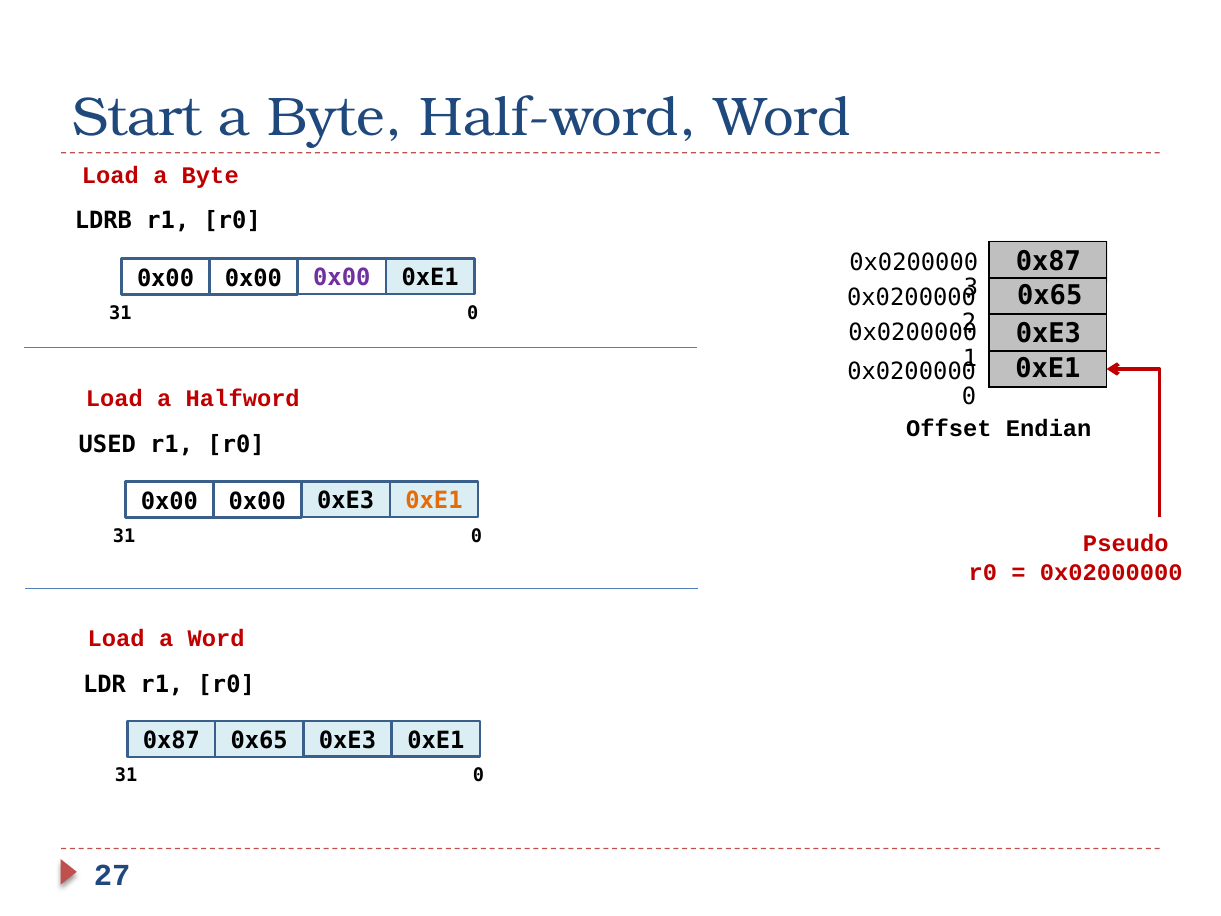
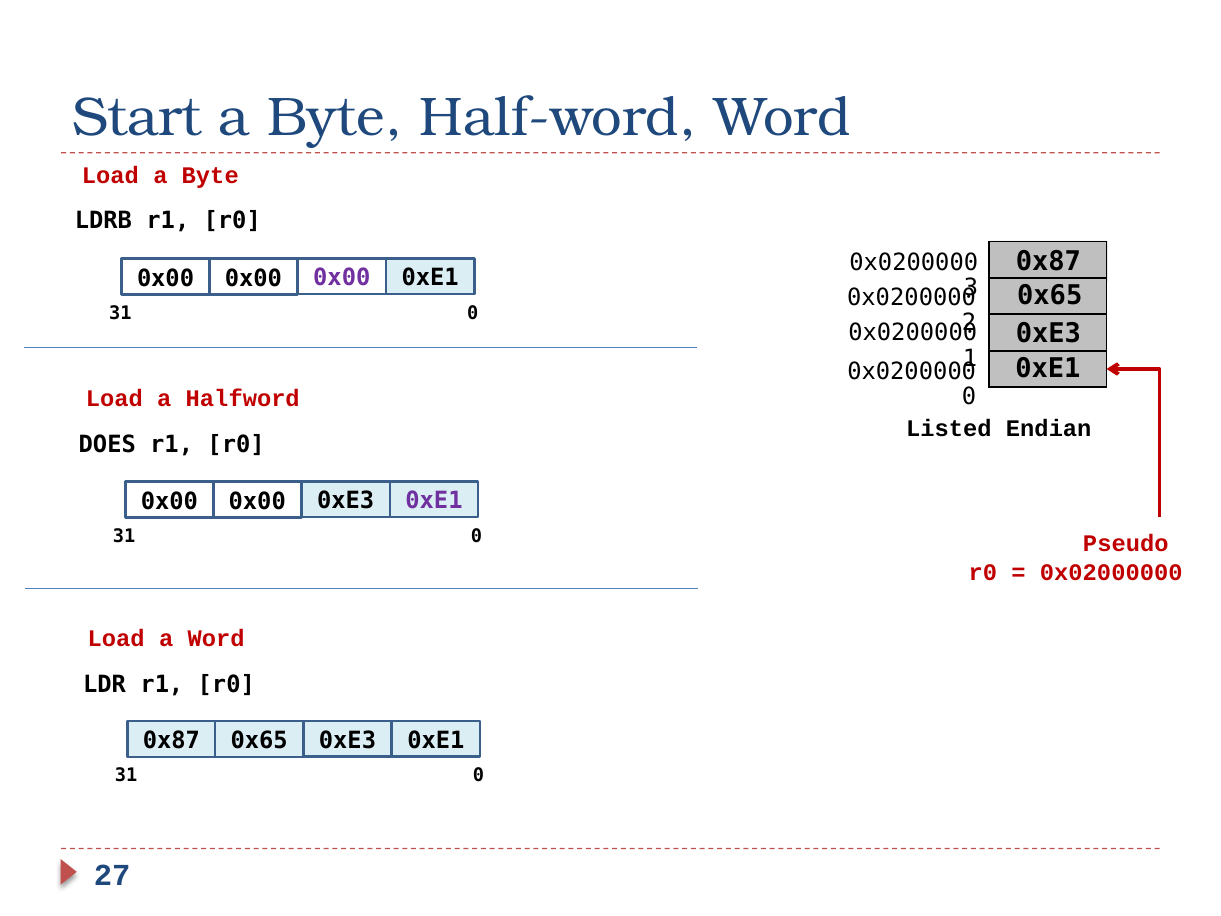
Offset: Offset -> Listed
USED: USED -> DOES
0xE1 at (434, 501) colour: orange -> purple
